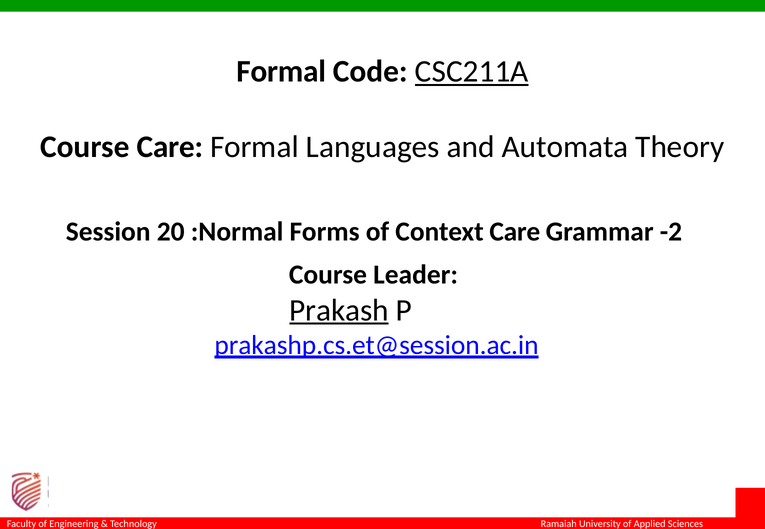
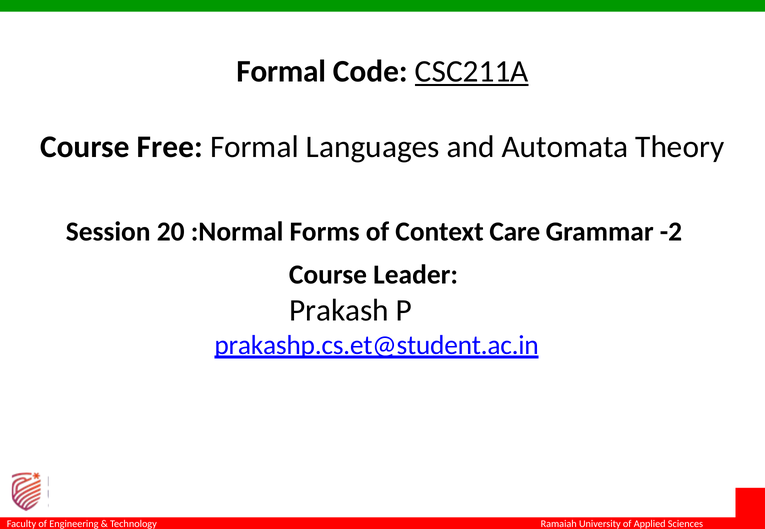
Course Care: Care -> Free
Prakash underline: present -> none
prakashp.cs.et@session.ac.in: prakashp.cs.et@session.ac.in -> prakashp.cs.et@student.ac.in
